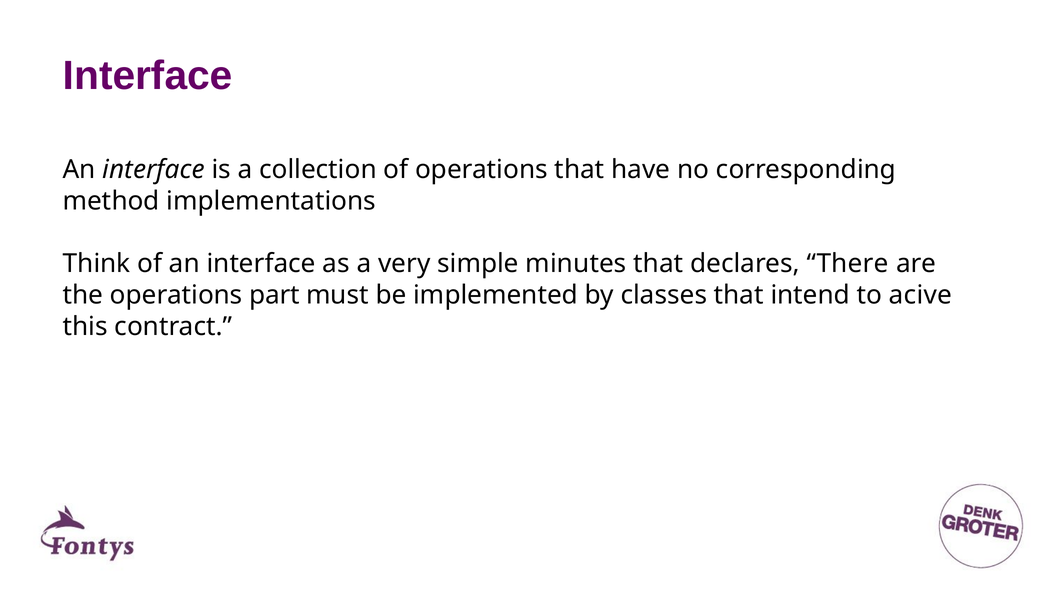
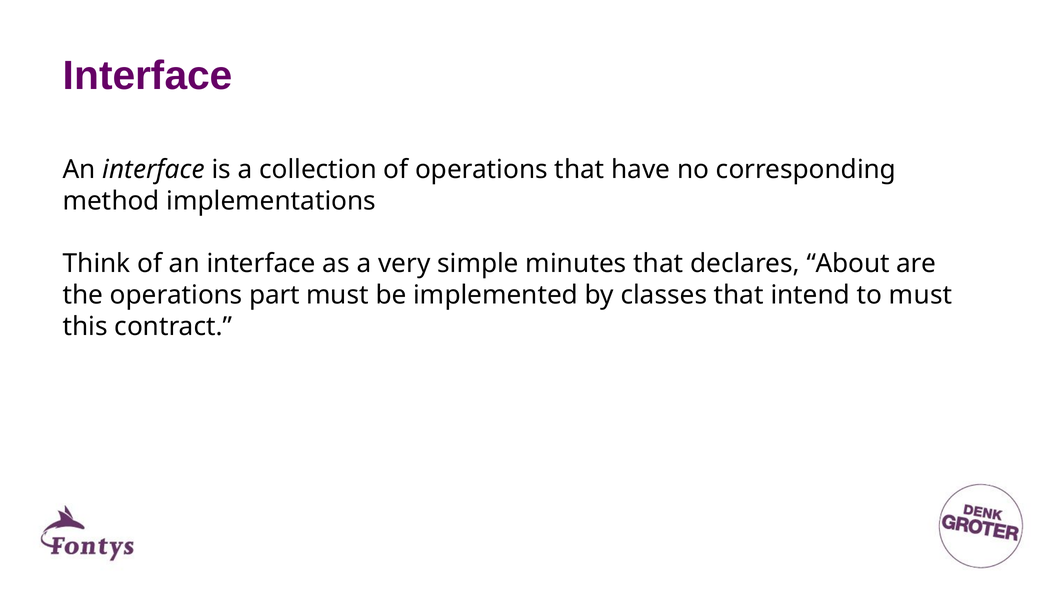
There: There -> About
to acive: acive -> must
